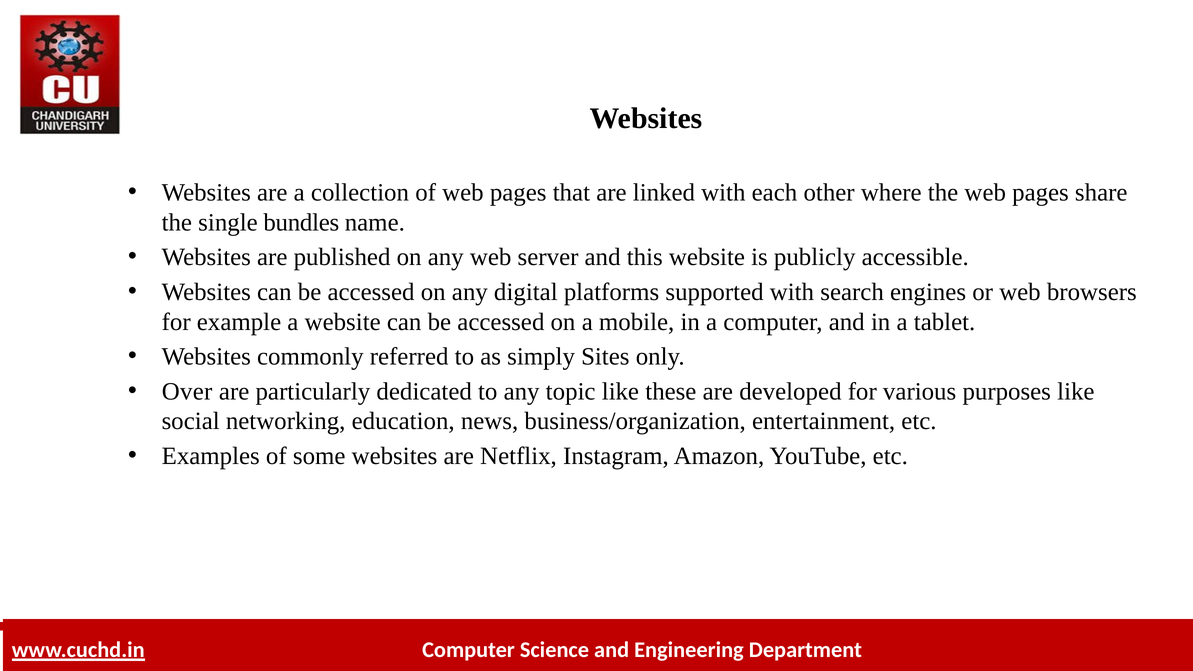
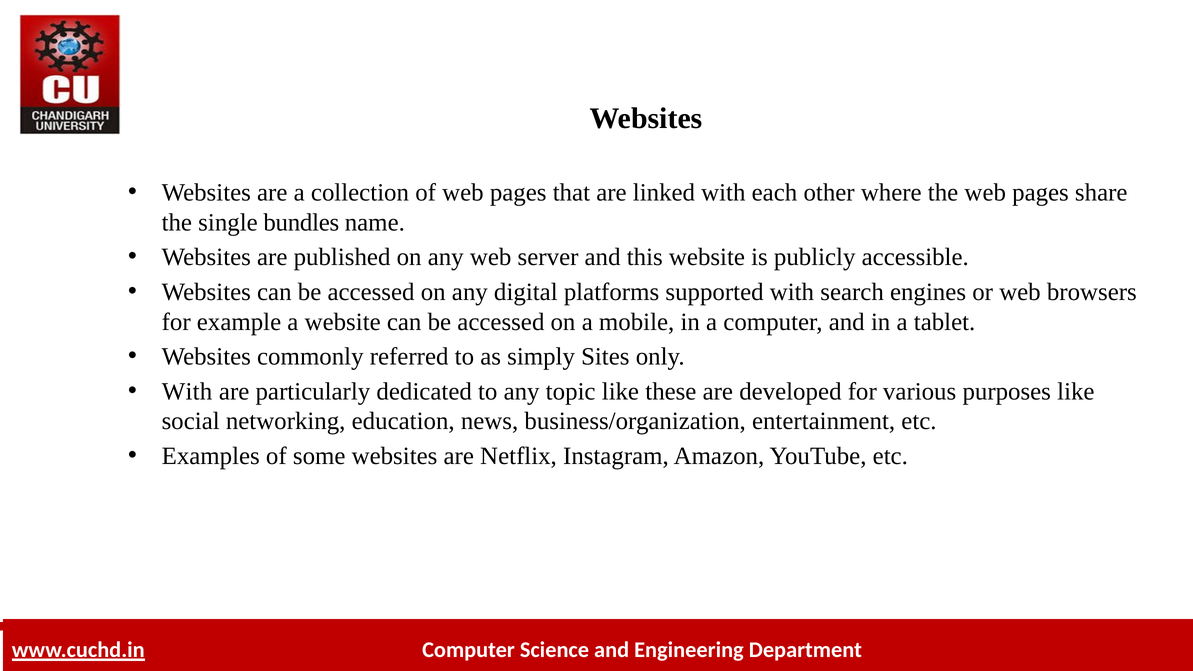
Over at (187, 392): Over -> With
